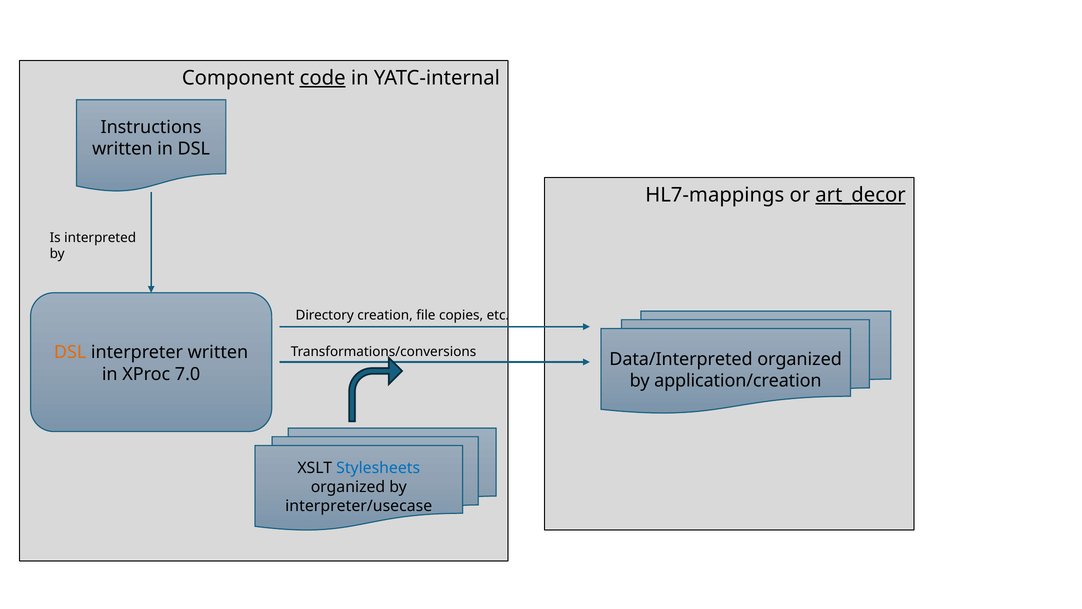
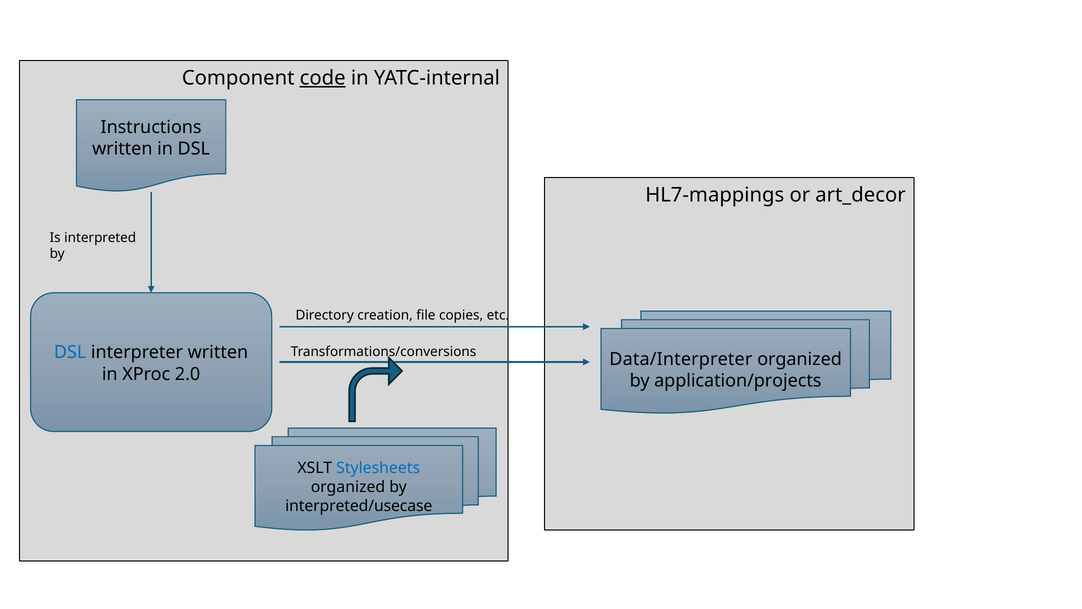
art_decor underline: present -> none
DSL at (70, 352) colour: orange -> blue
Data/Interpreted: Data/Interpreted -> Data/Interpreter
7.0: 7.0 -> 2.0
application/creation: application/creation -> application/projects
interpreter/usecase: interpreter/usecase -> interpreted/usecase
